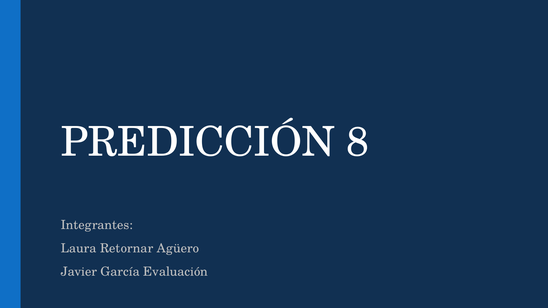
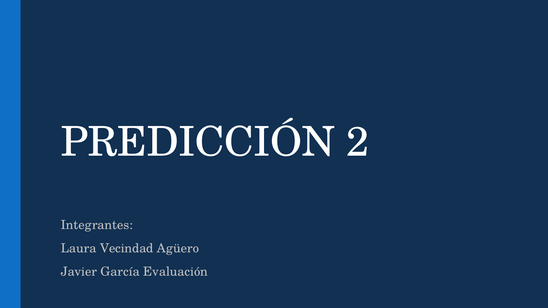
8: 8 -> 2
Retornar: Retornar -> Vecindad
